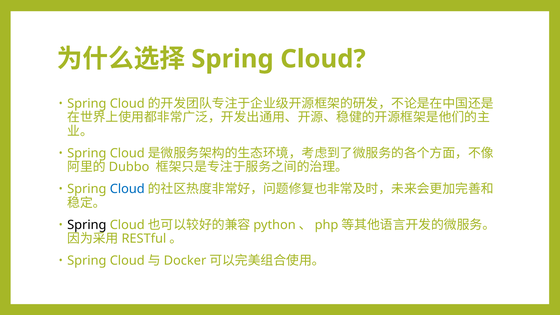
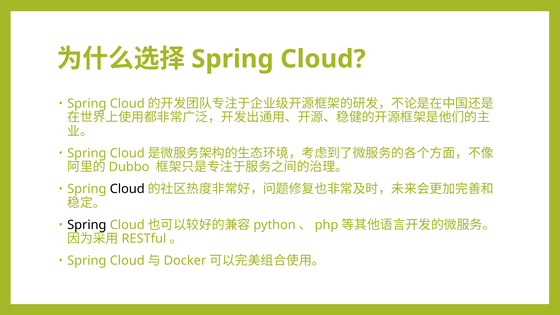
Cloud at (127, 189) colour: blue -> black
